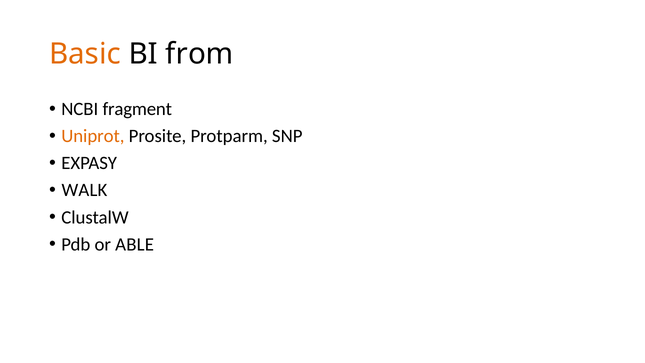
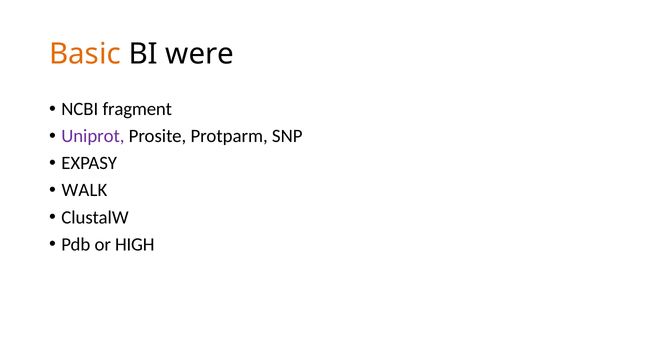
from: from -> were
Uniprot colour: orange -> purple
ABLE: ABLE -> HIGH
